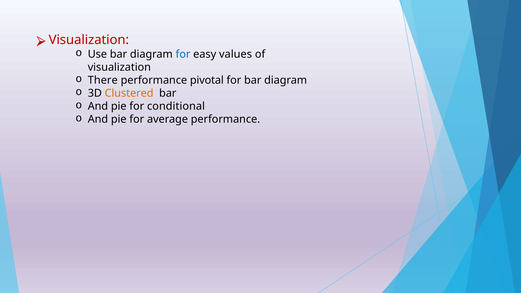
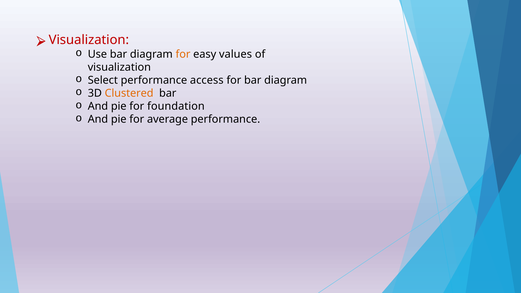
for at (183, 54) colour: blue -> orange
There: There -> Select
pivotal: pivotal -> access
conditional: conditional -> foundation
